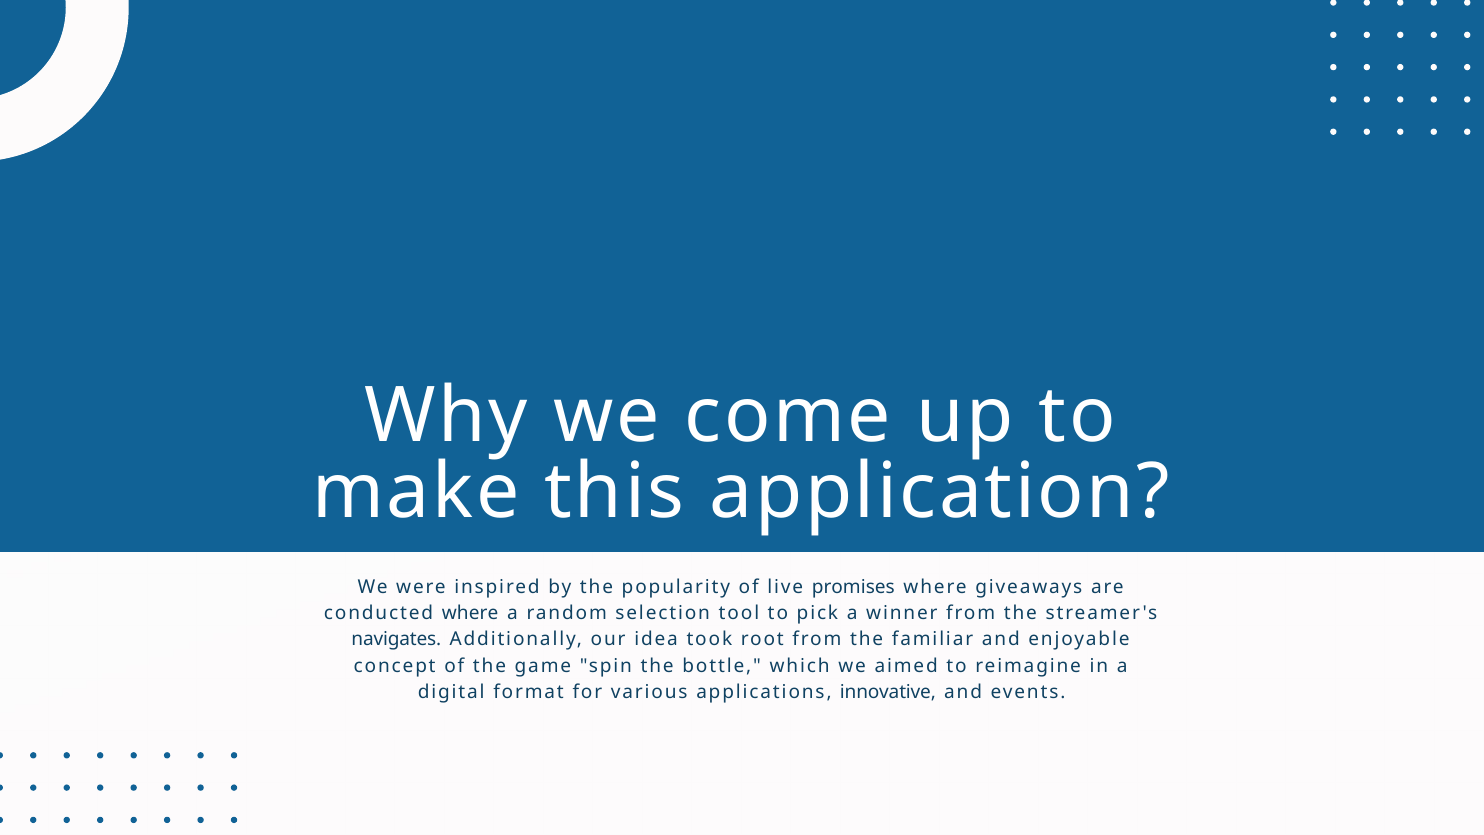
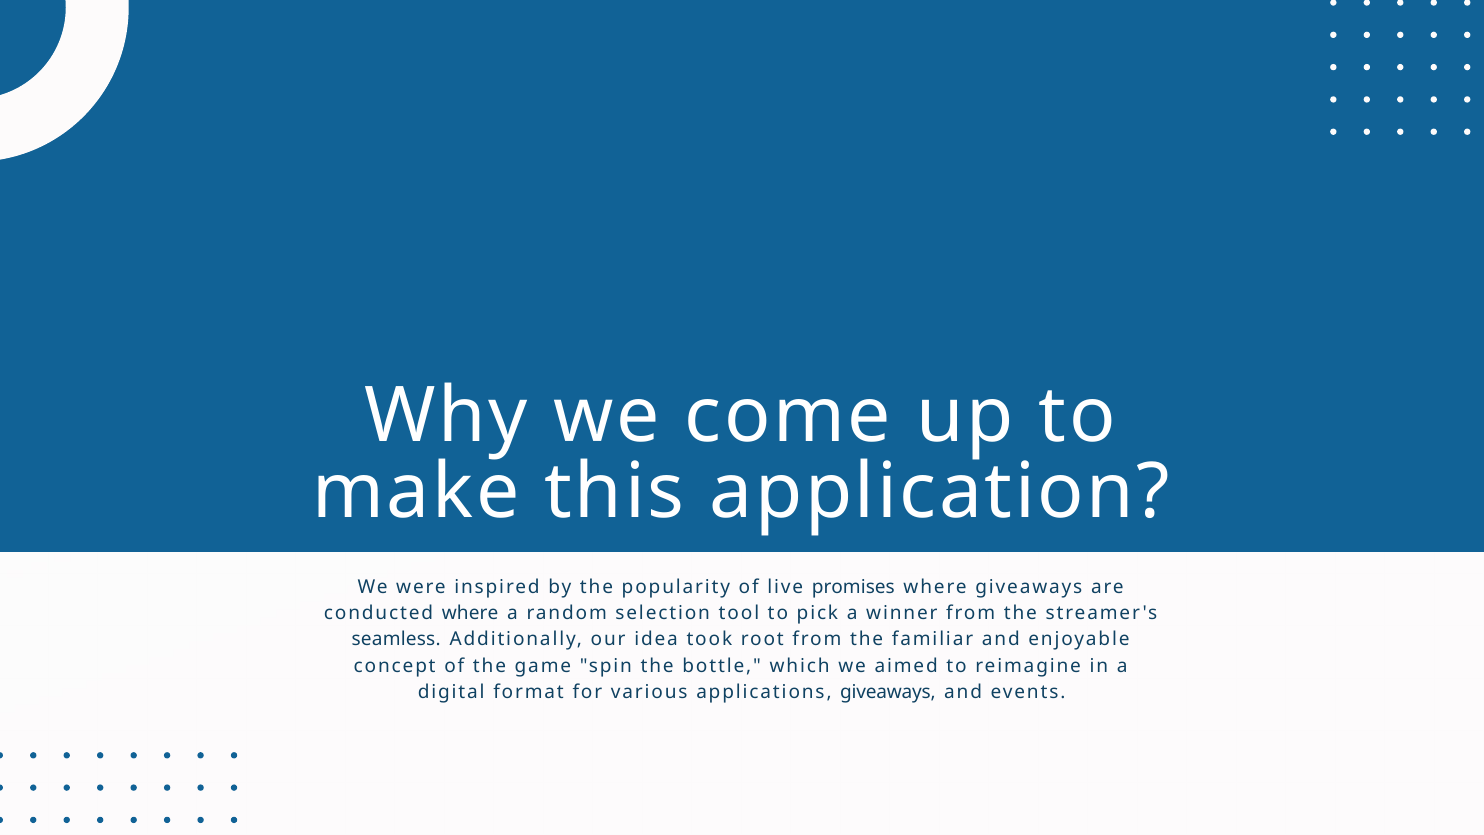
navigates: navigates -> seamless
applications innovative: innovative -> giveaways
